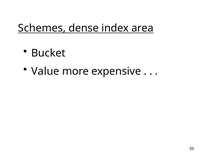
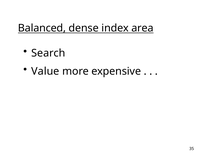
Schemes: Schemes -> Balanced
Bucket: Bucket -> Search
